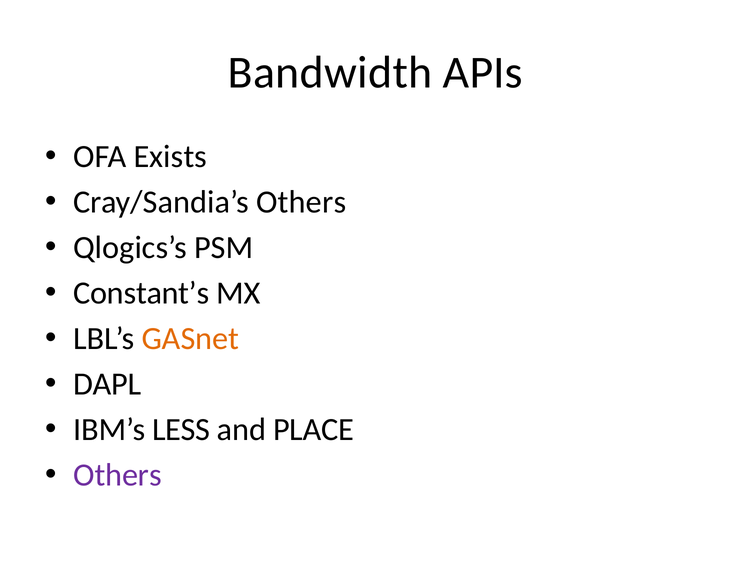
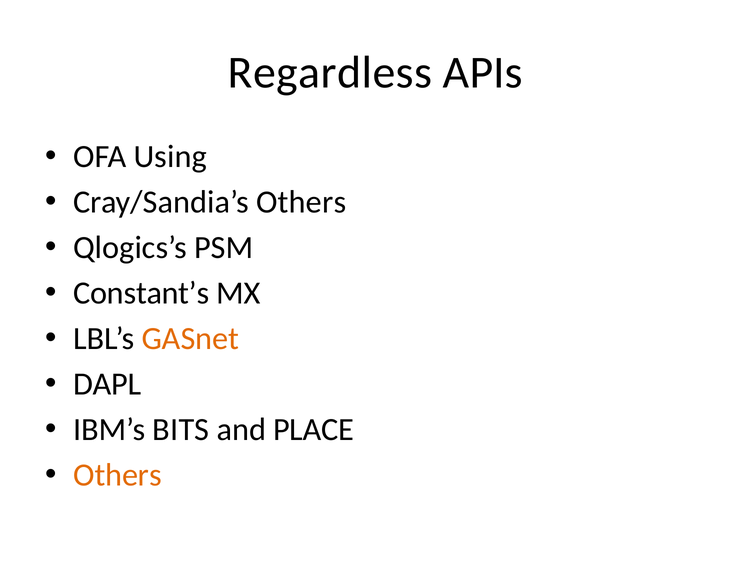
Bandwidth: Bandwidth -> Regardless
Exists: Exists -> Using
LESS: LESS -> BITS
Others at (118, 475) colour: purple -> orange
